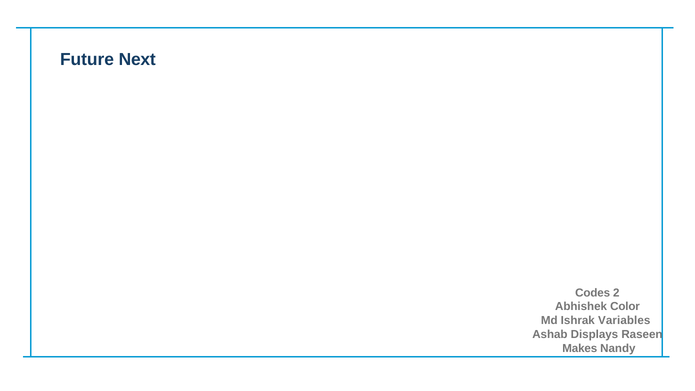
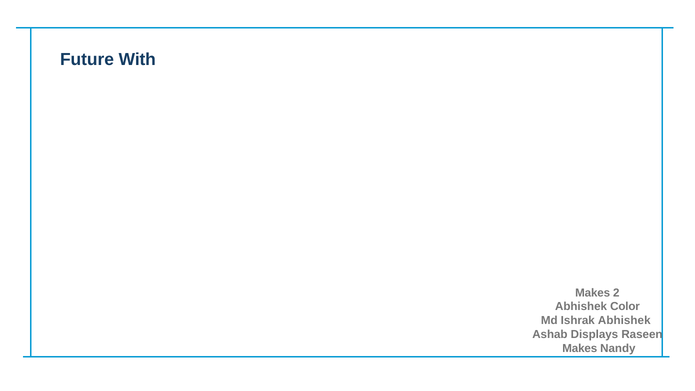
Next: Next -> With
Codes at (593, 293): Codes -> Makes
Ishrak Variables: Variables -> Abhishek
